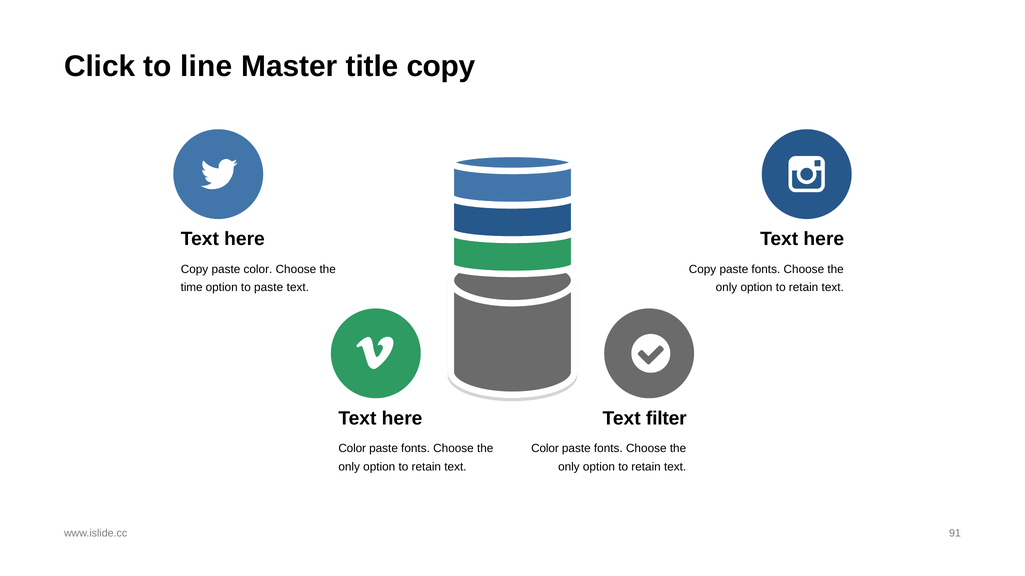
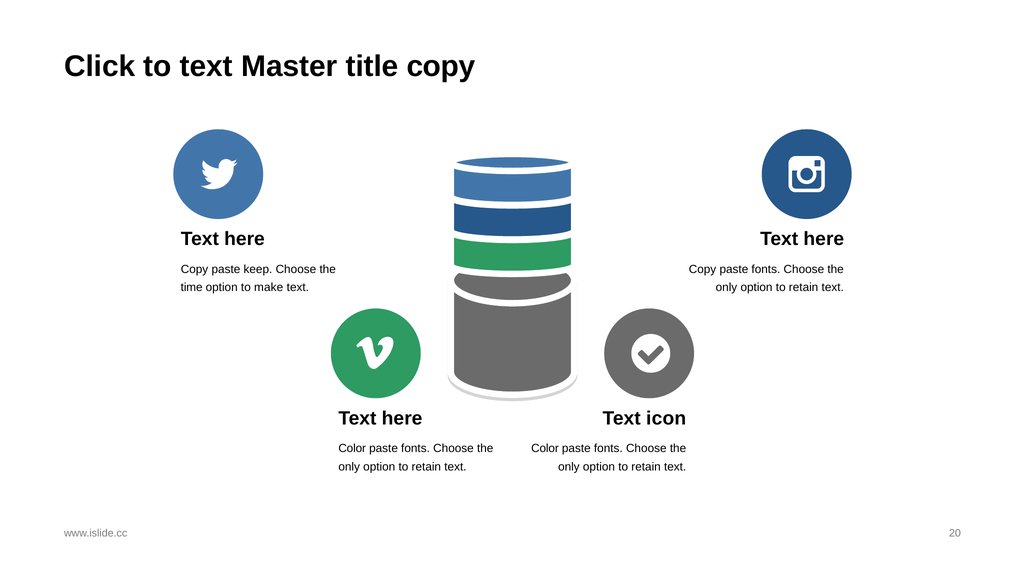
to line: line -> text
paste color: color -> keep
to paste: paste -> make
filter: filter -> icon
91: 91 -> 20
